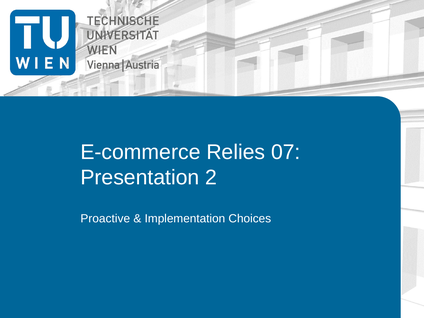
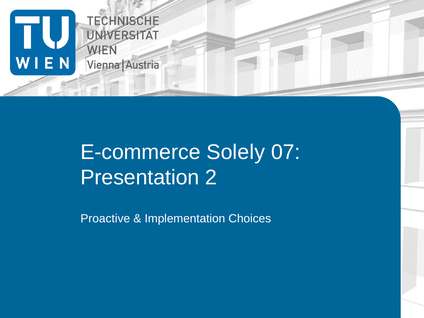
Relies: Relies -> Solely
